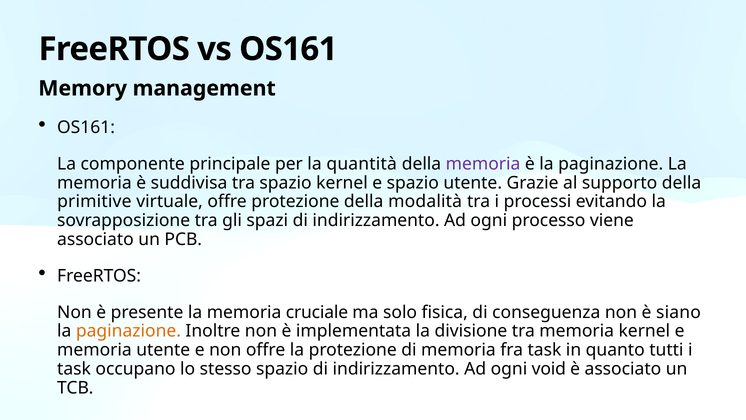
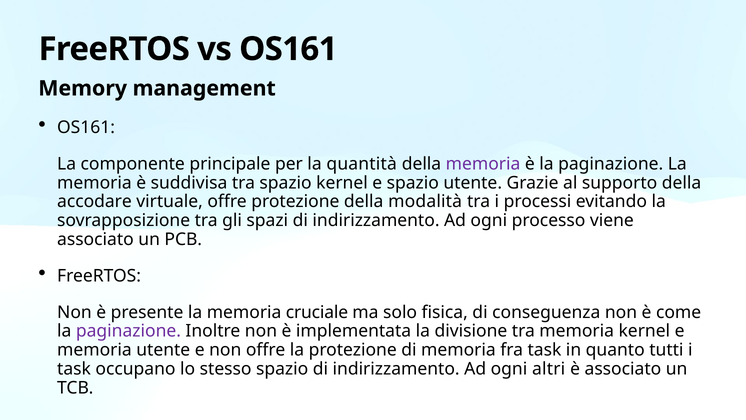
primitive: primitive -> accodare
siano: siano -> come
paginazione at (128, 331) colour: orange -> purple
void: void -> altri
